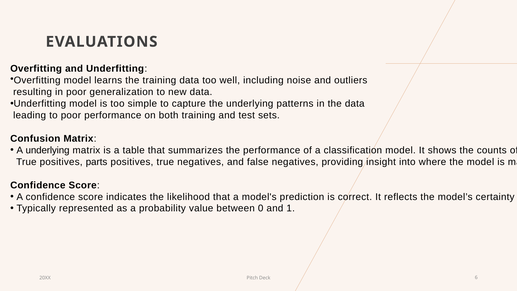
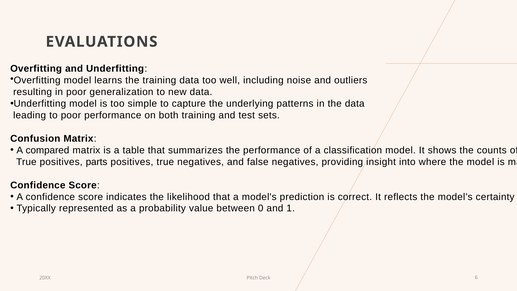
A underlying: underlying -> compared
